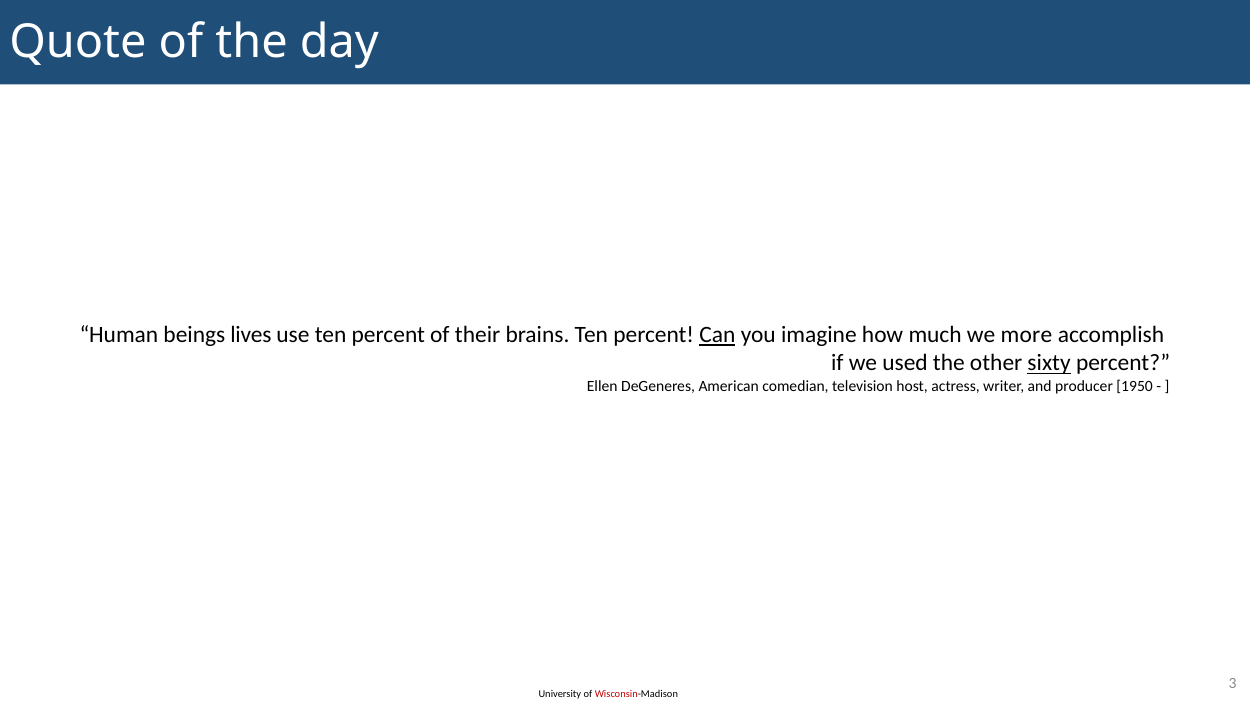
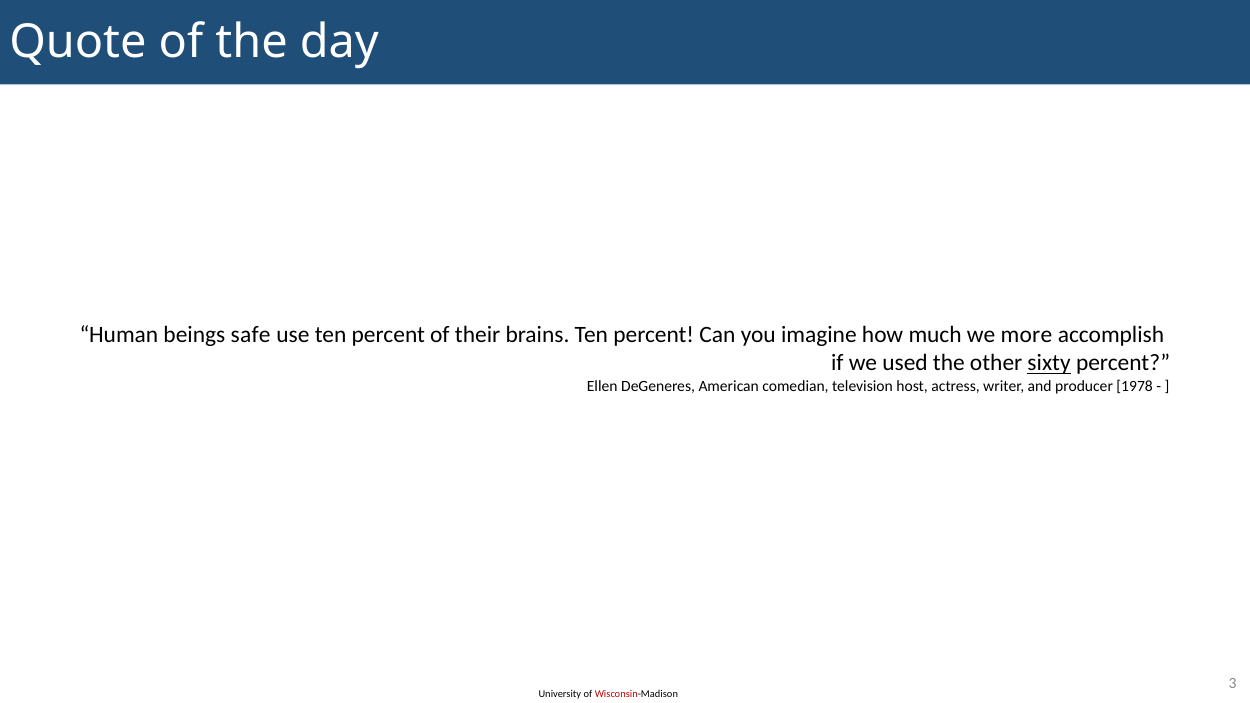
lives: lives -> safe
Can underline: present -> none
1950: 1950 -> 1978
